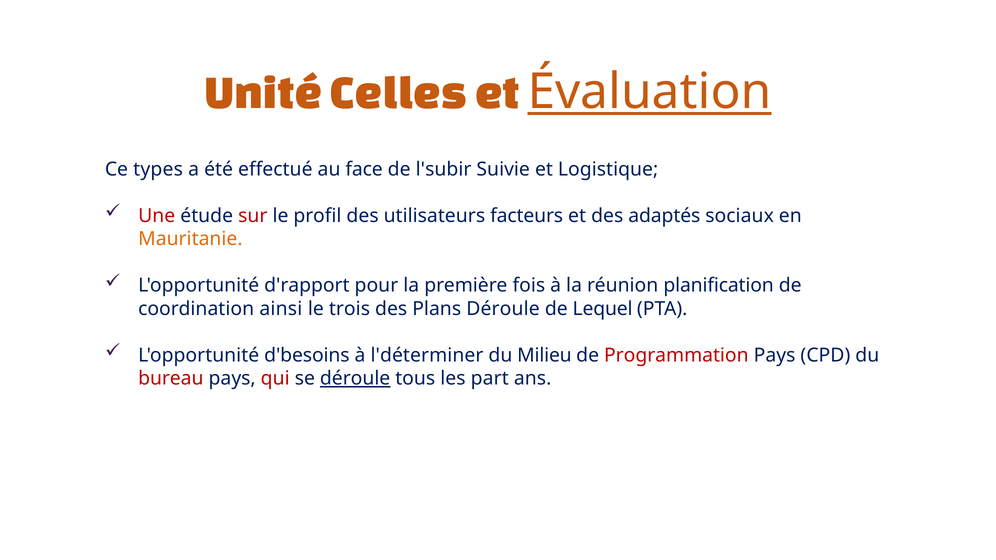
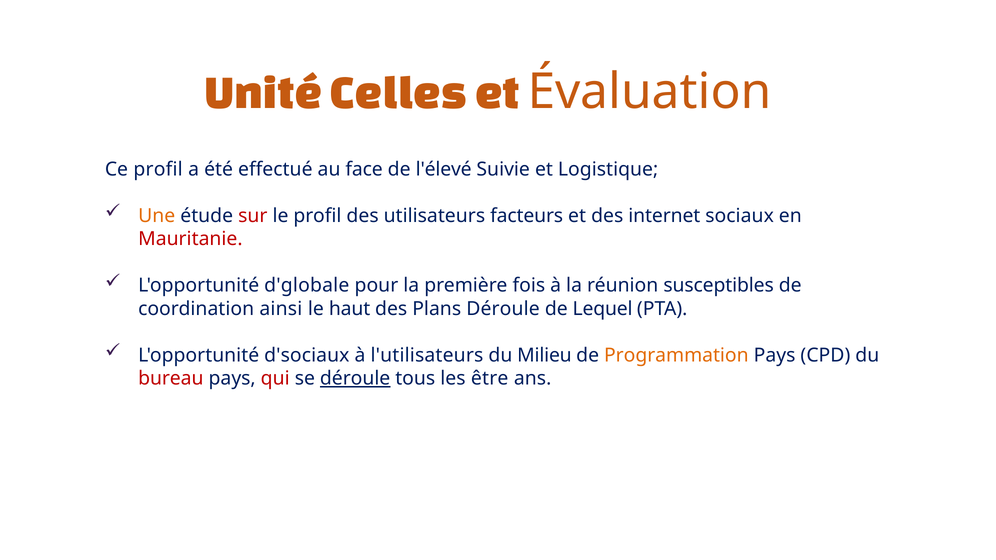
Évaluation underline: present -> none
Ce types: types -> profil
l'subir: l'subir -> l'élevé
Une colour: red -> orange
adaptés: adaptés -> internet
Mauritanie colour: orange -> red
d'rapport: d'rapport -> d'globale
planification: planification -> susceptibles
trois: trois -> haut
d'besoins: d'besoins -> d'sociaux
l'déterminer: l'déterminer -> l'utilisateurs
Programmation colour: red -> orange
part: part -> être
